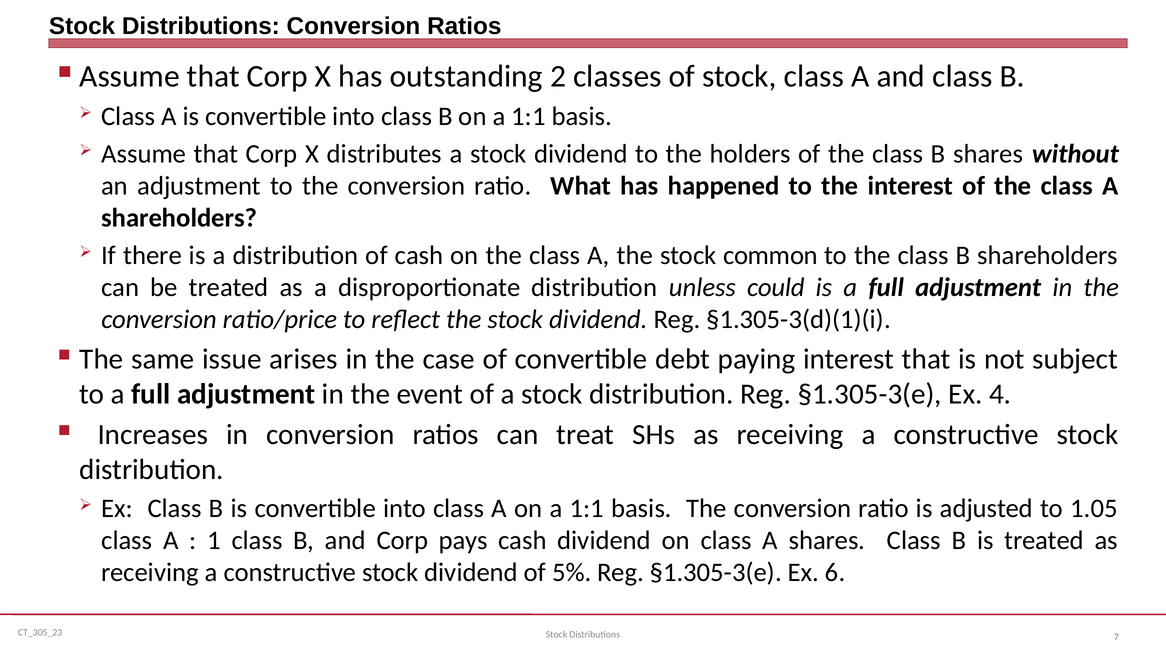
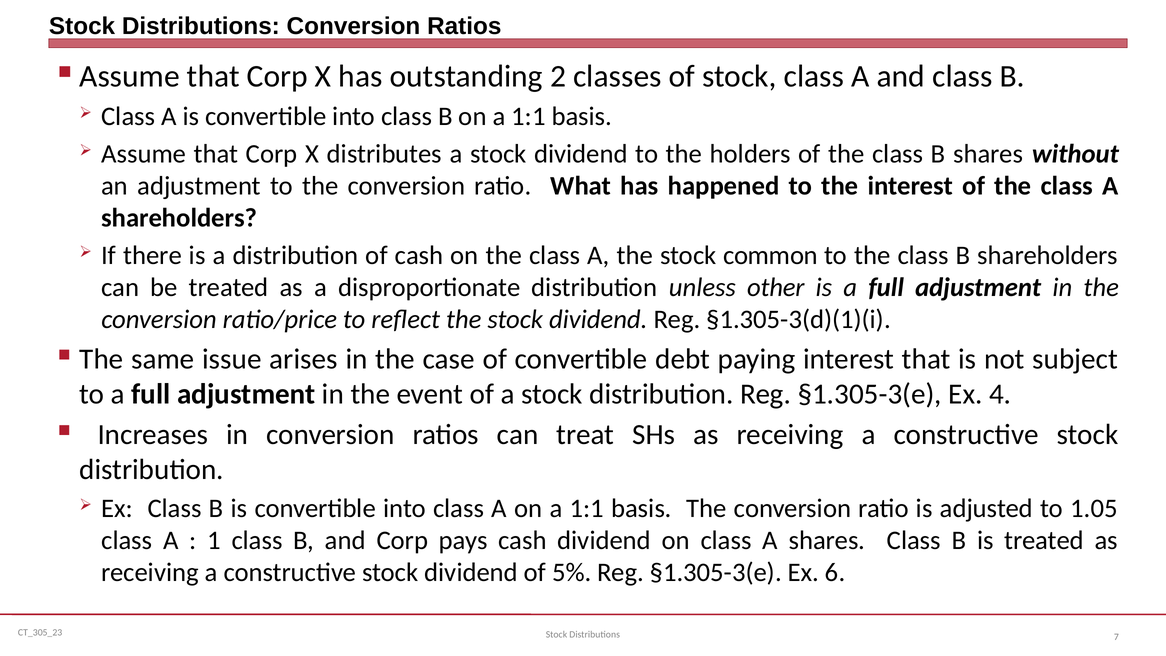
could: could -> other
